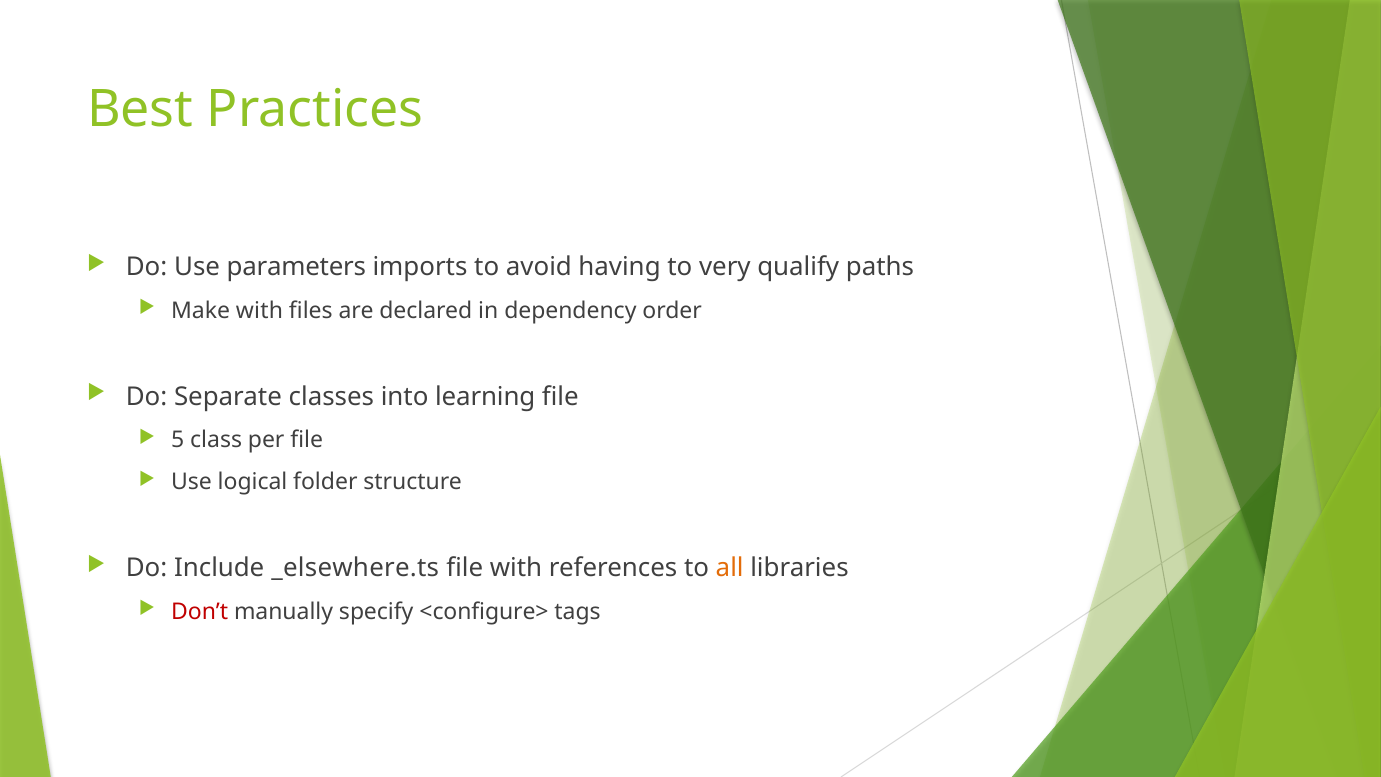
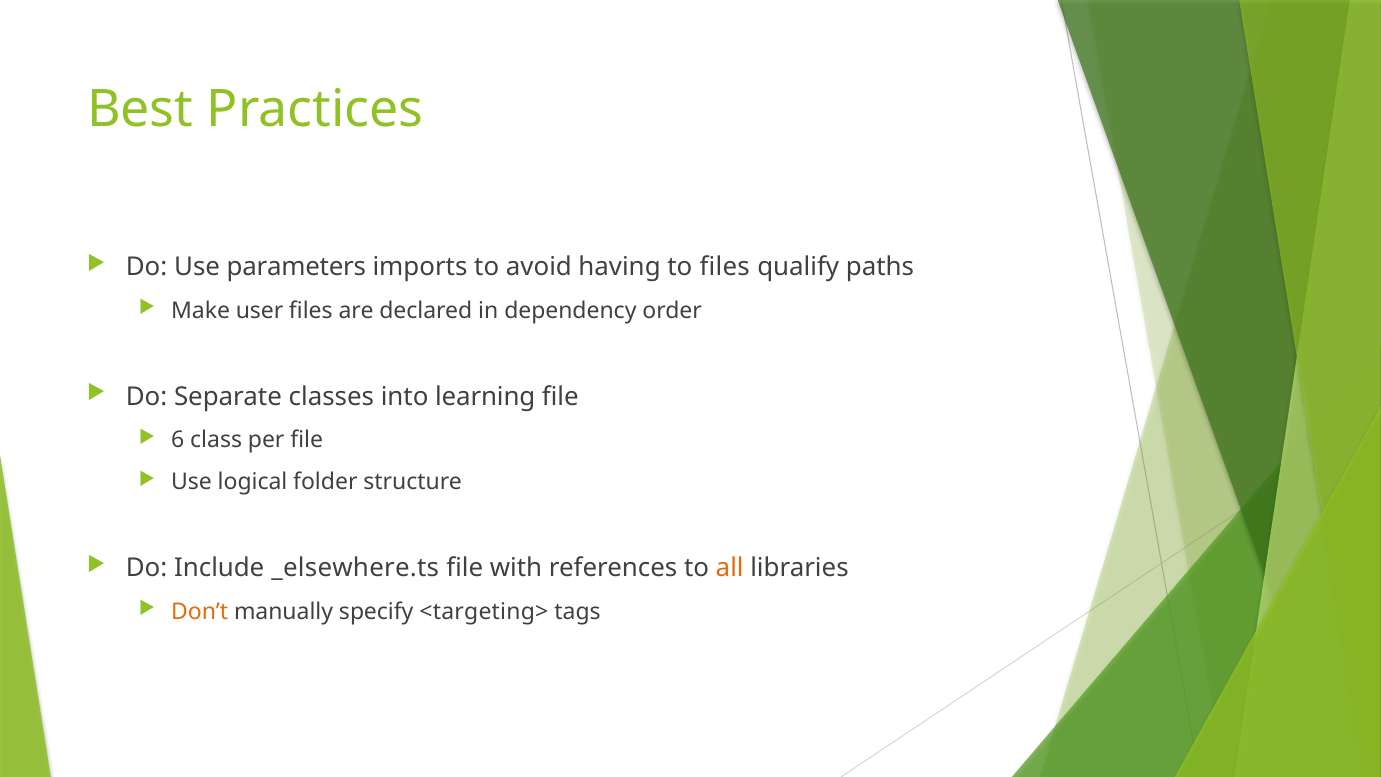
to very: very -> files
Make with: with -> user
5: 5 -> 6
Don’t colour: red -> orange
<configure>: <configure> -> <targeting>
